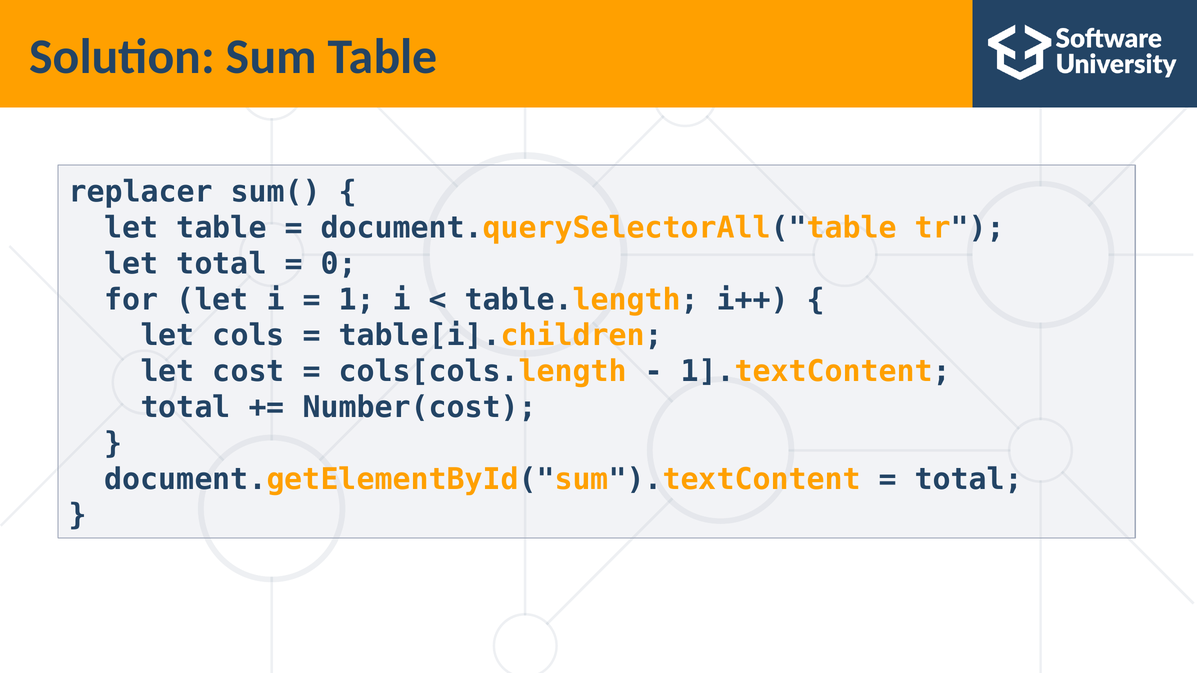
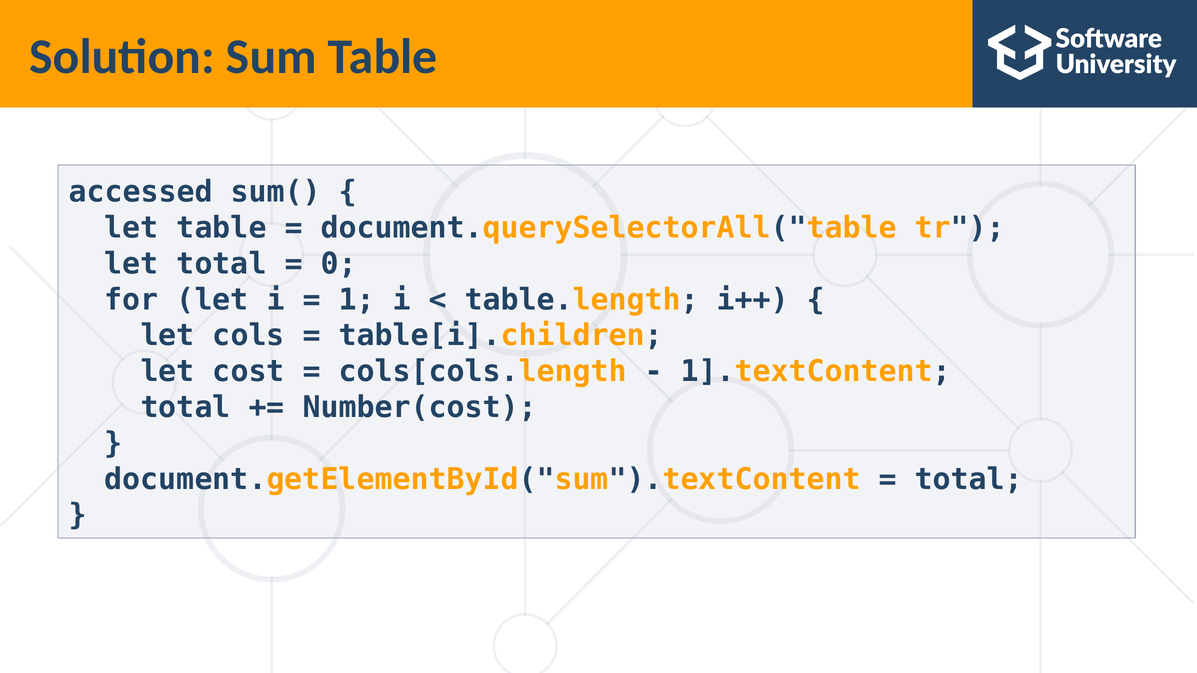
replacer: replacer -> accessed
